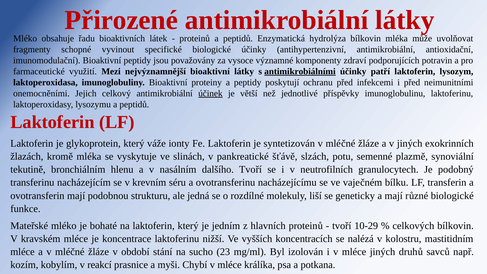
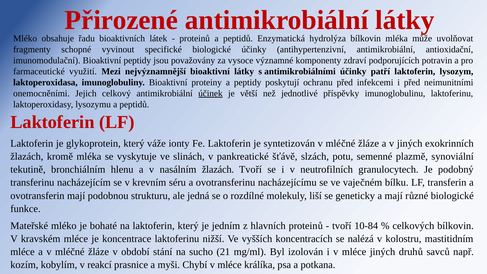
antimikrobiálními underline: present -> none
nasálním dalšího: dalšího -> žlazách
10-29: 10-29 -> 10-84
23: 23 -> 21
